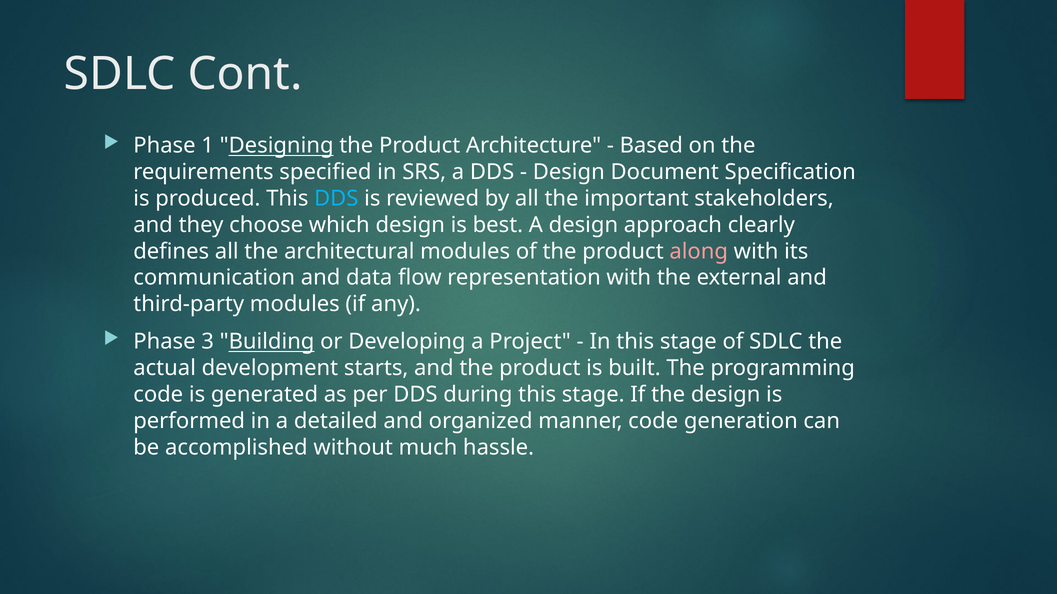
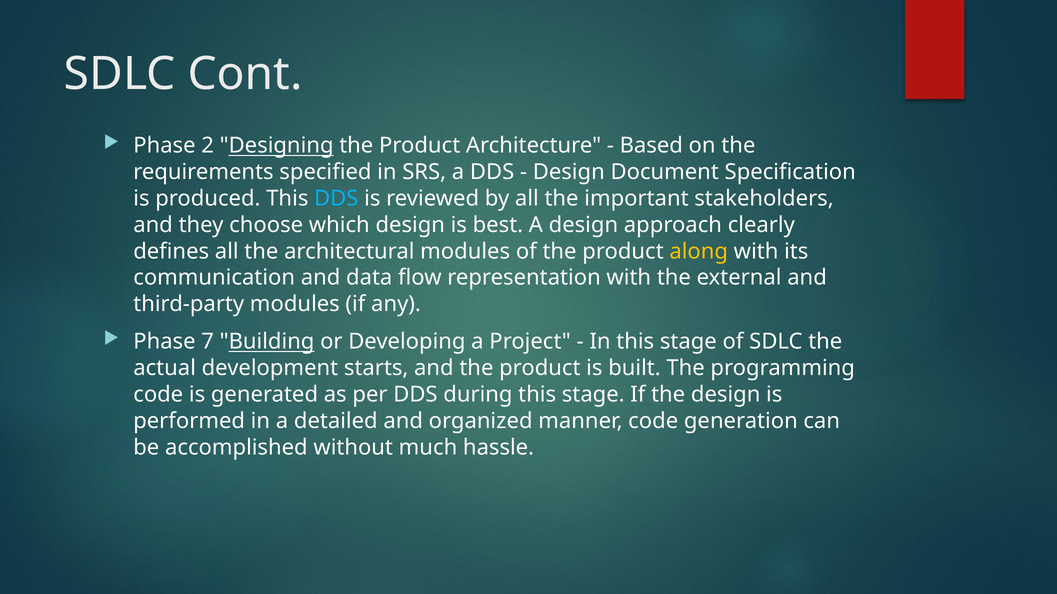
1: 1 -> 2
along colour: pink -> yellow
3: 3 -> 7
